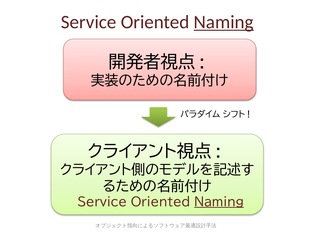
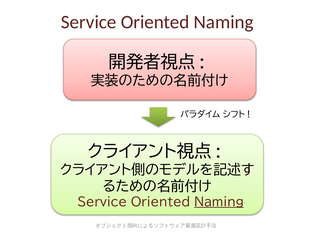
Naming at (224, 22) underline: present -> none
